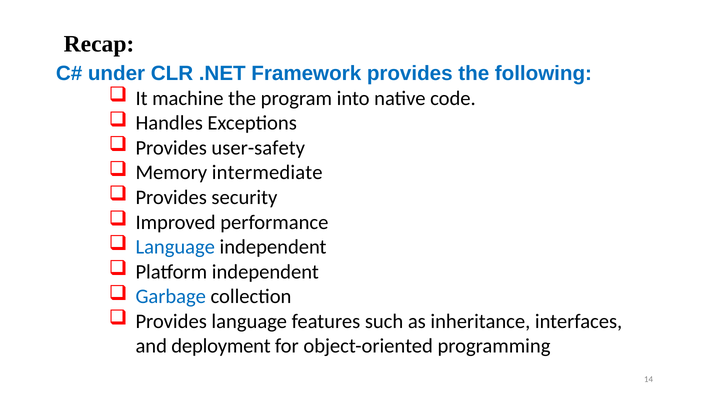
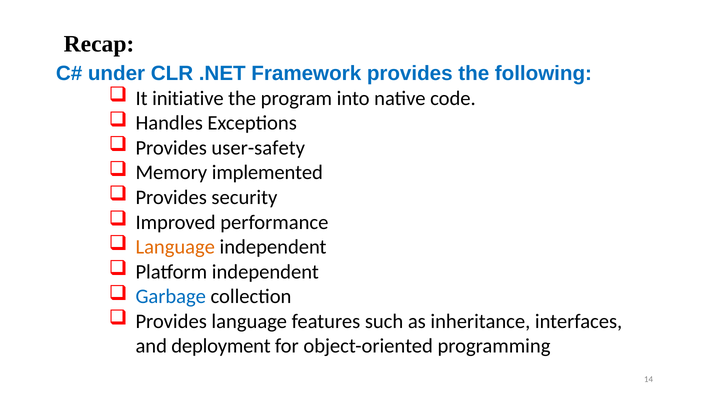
machine: machine -> initiative
intermediate: intermediate -> implemented
Language at (175, 247) colour: blue -> orange
